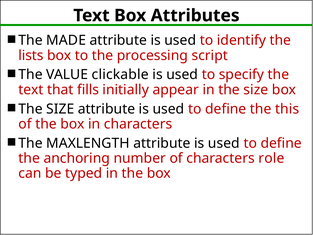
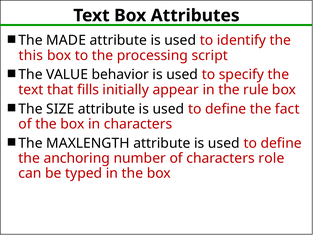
lists: lists -> this
clickable: clickable -> behavior
in the size: size -> rule
this: this -> fact
